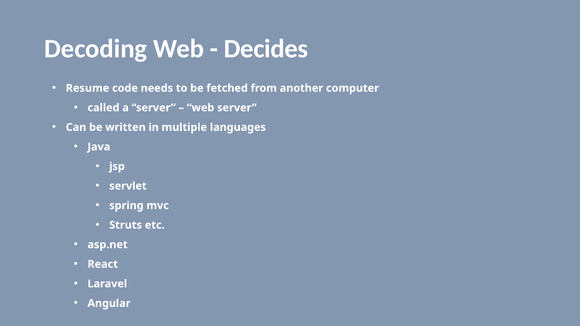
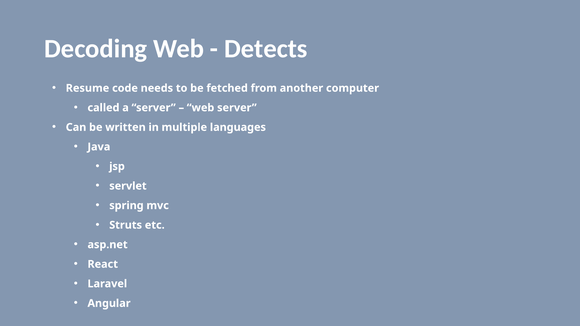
Decides: Decides -> Detects
